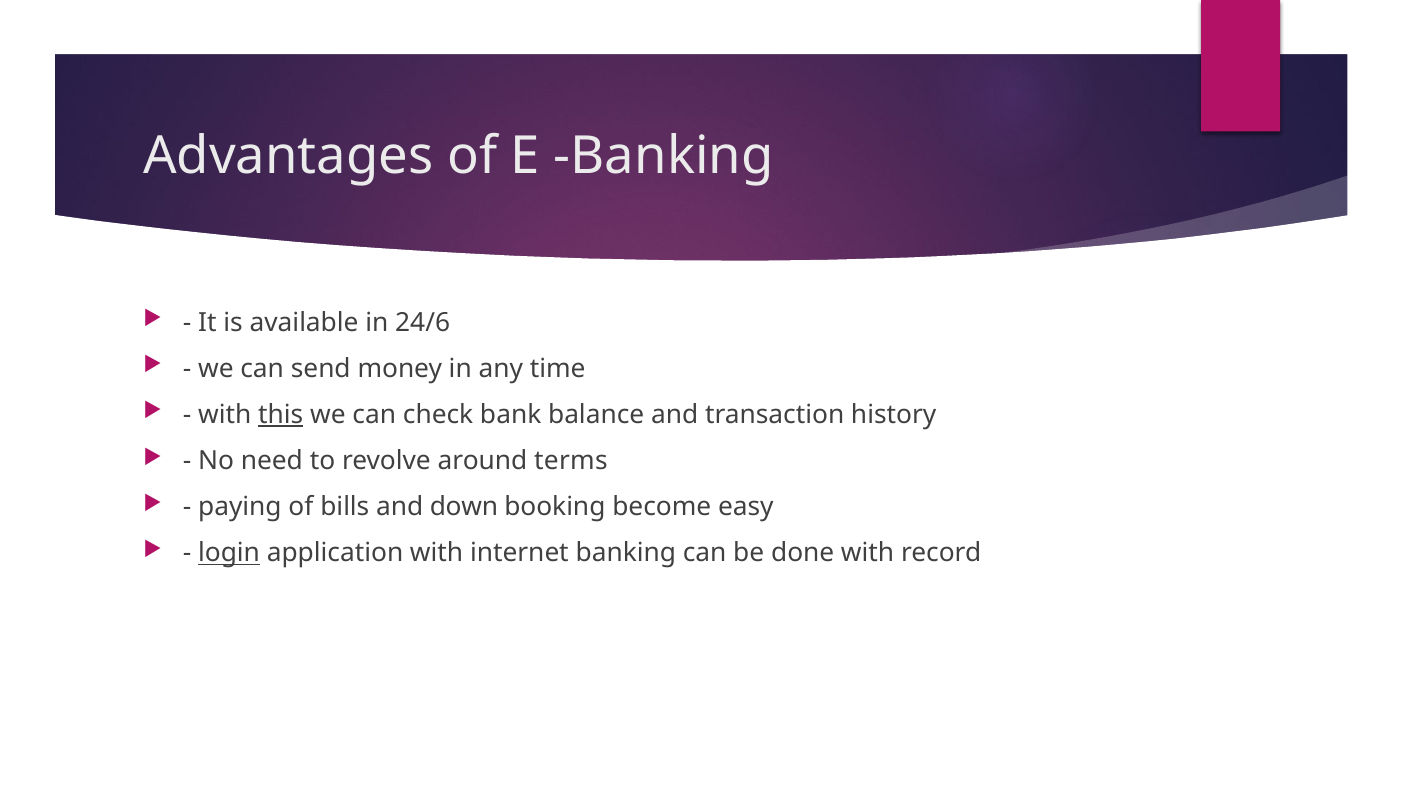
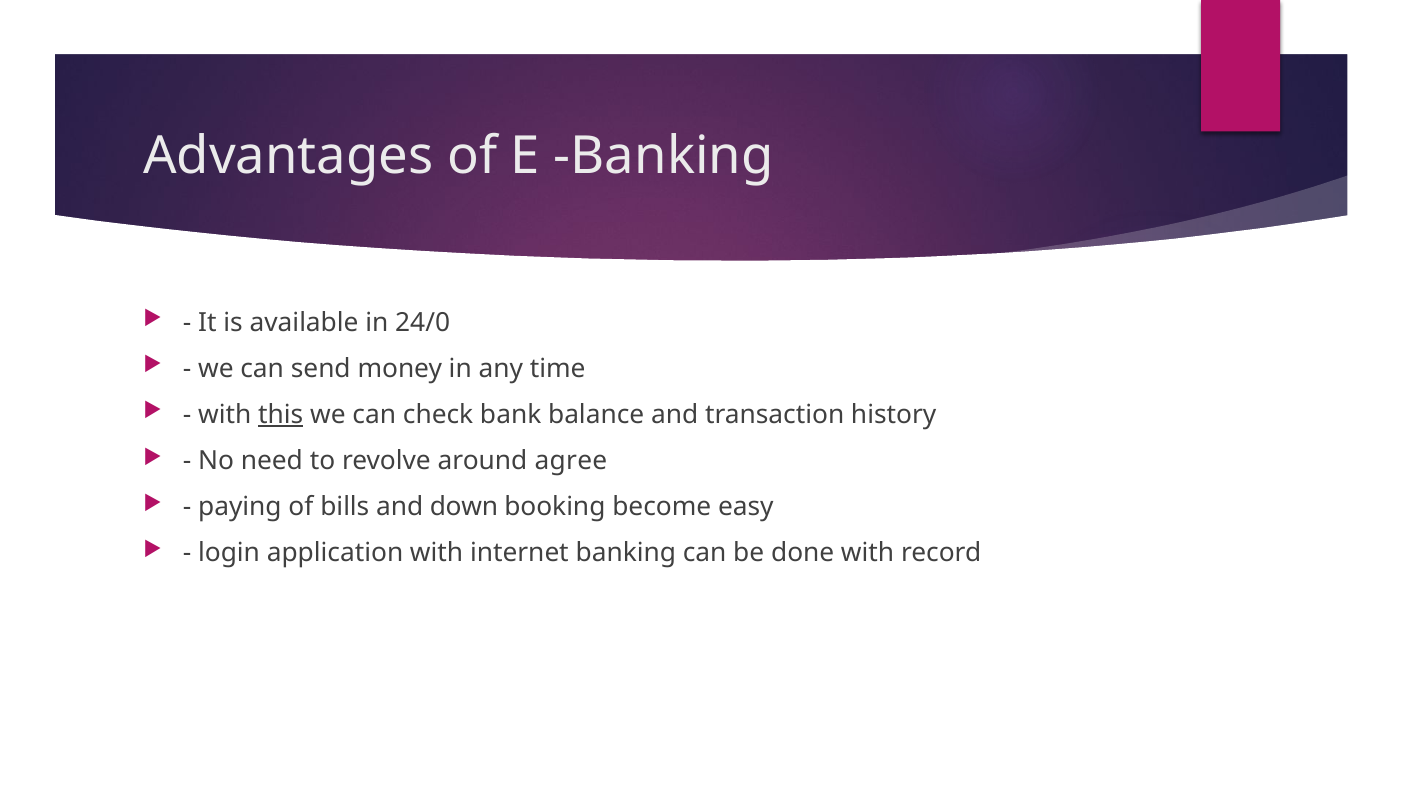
24/6: 24/6 -> 24/0
terms: terms -> agree
login underline: present -> none
